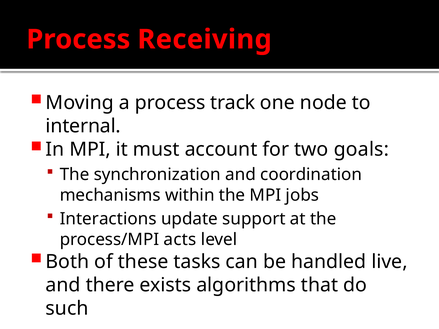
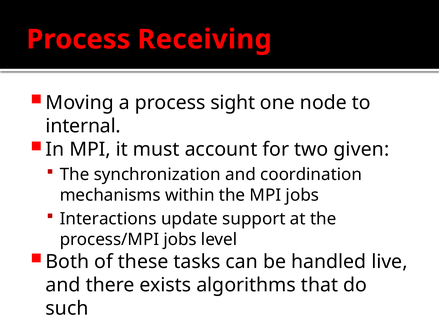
track: track -> sight
goals: goals -> given
process/MPI acts: acts -> jobs
